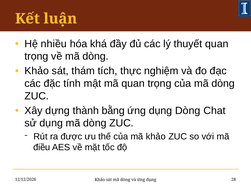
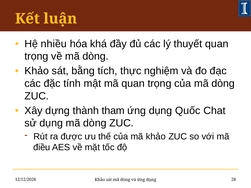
thám: thám -> bằng
bằng: bằng -> tham
dụng Dòng: Dòng -> Quốc
